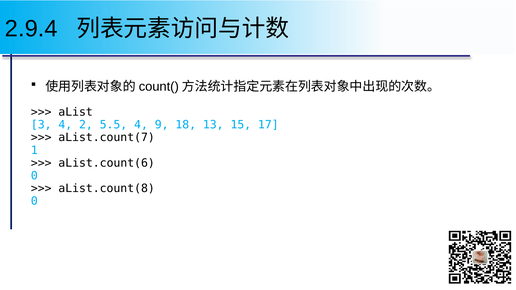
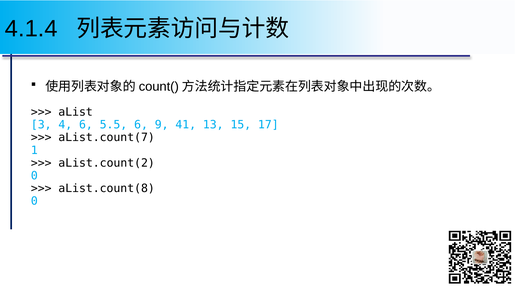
2.9.4: 2.9.4 -> 4.1.4
4 2: 2 -> 6
5.5 4: 4 -> 6
18: 18 -> 41
aList.count(6: aList.count(6 -> aList.count(2
